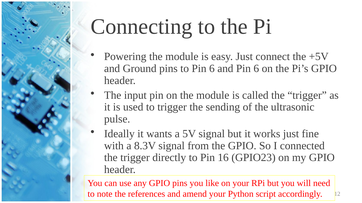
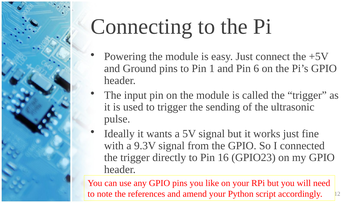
to Pin 6: 6 -> 1
8.3V: 8.3V -> 9.3V
